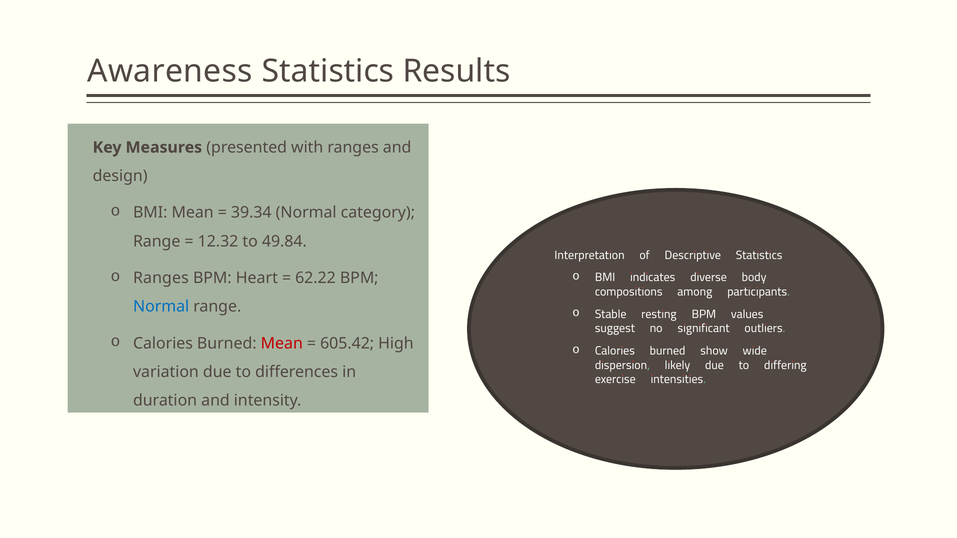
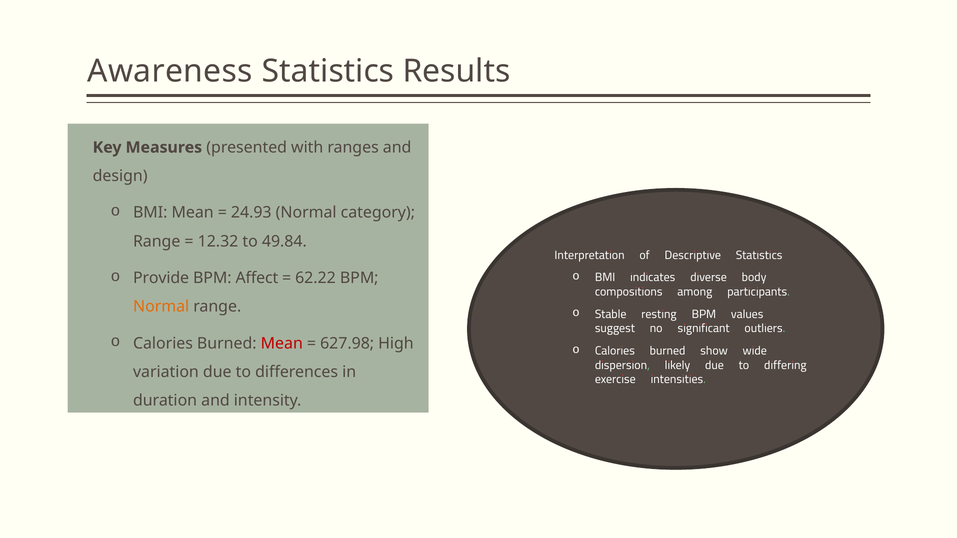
39.34: 39.34 -> 24.93
Ranges at (161, 278): Ranges -> Provide
Heart: Heart -> Affect
Normal at (161, 307) colour: blue -> orange
605.42: 605.42 -> 627.98
